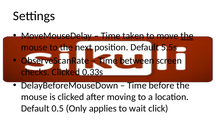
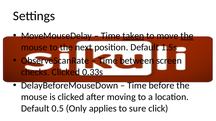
taken underline: none -> present
5.5s: 5.5s -> 1.5s
wait: wait -> sure
